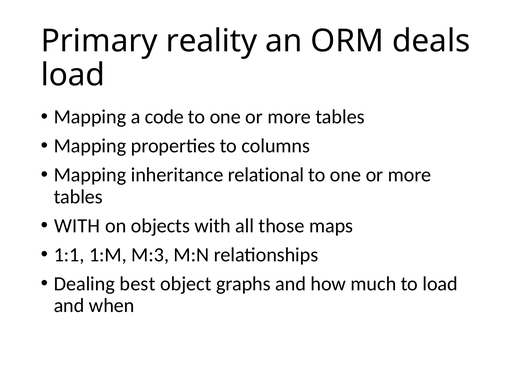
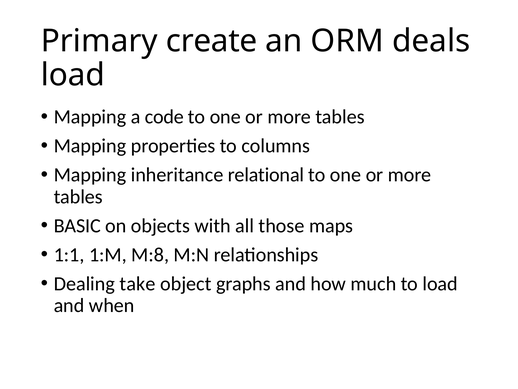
reality: reality -> create
WITH at (77, 225): WITH -> BASIC
M:3: M:3 -> M:8
best: best -> take
